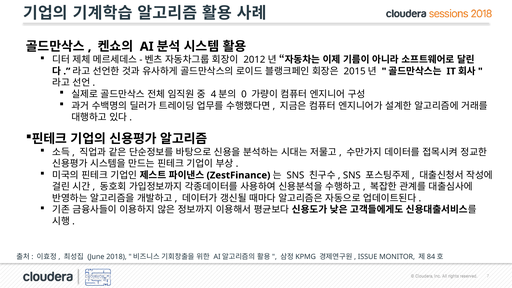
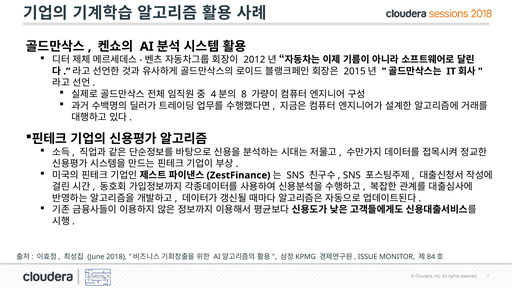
0: 0 -> 8
